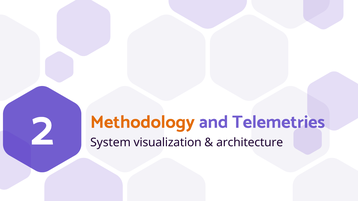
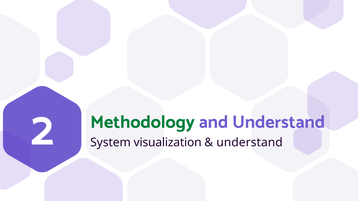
Methodology colour: orange -> green
and Telemetries: Telemetries -> Understand
architecture at (250, 143): architecture -> understand
